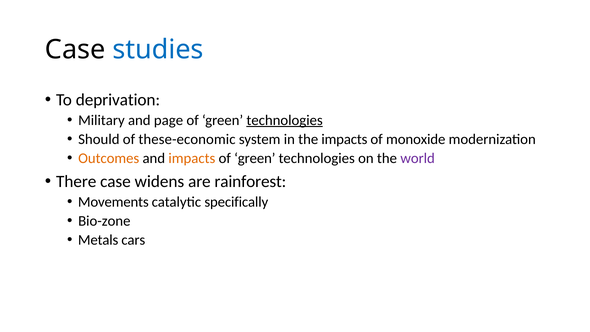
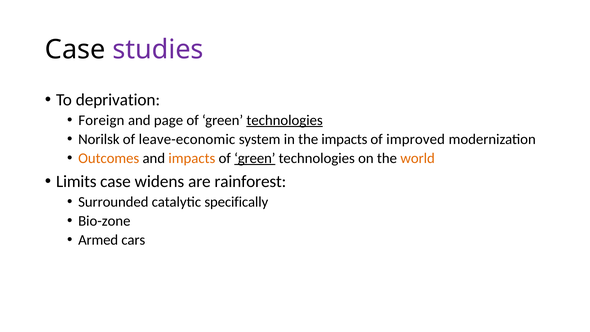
studies colour: blue -> purple
Military: Military -> Foreign
Should: Should -> Norilsk
these-economic: these-economic -> leave-economic
monoxide: monoxide -> improved
green at (255, 158) underline: none -> present
world colour: purple -> orange
There: There -> Limits
Movements: Movements -> Surrounded
Metals: Metals -> Armed
